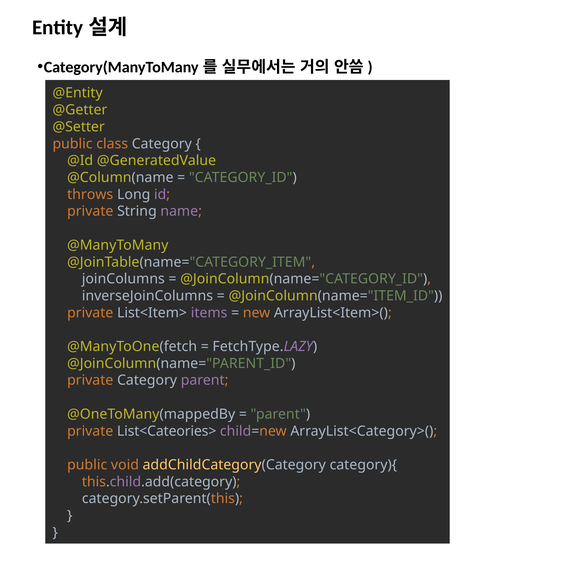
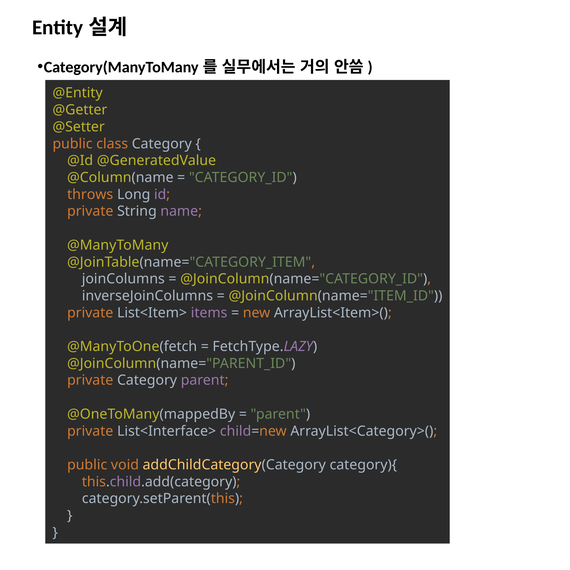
List<Cateories>: List<Cateories> -> List<Interface>
